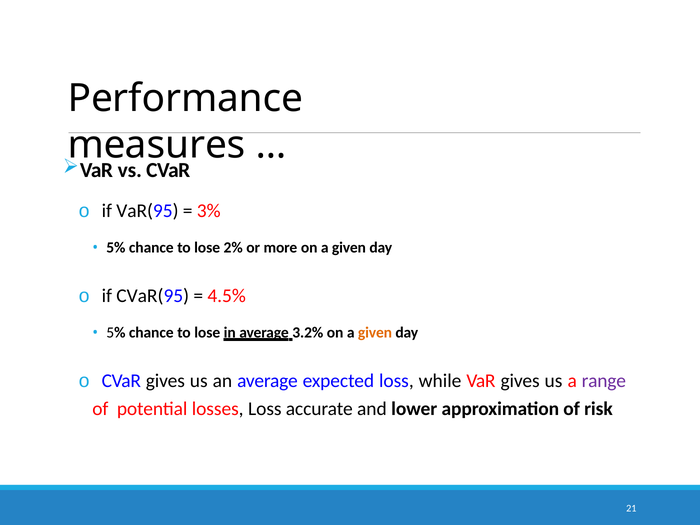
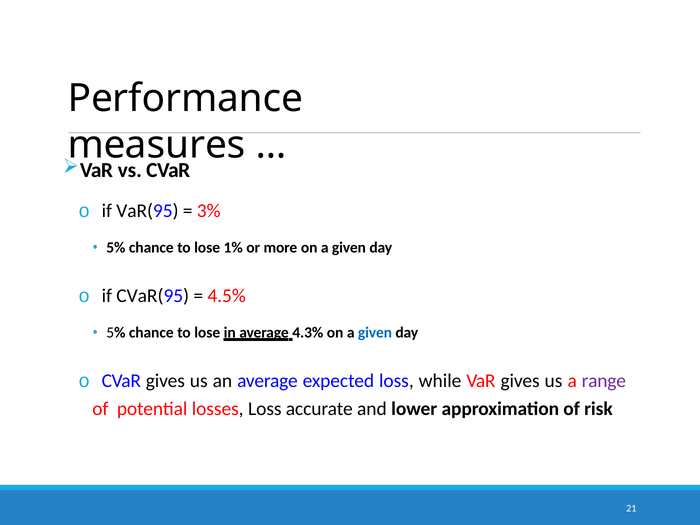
2%: 2% -> 1%
3.2%: 3.2% -> 4.3%
given at (375, 333) colour: orange -> blue
